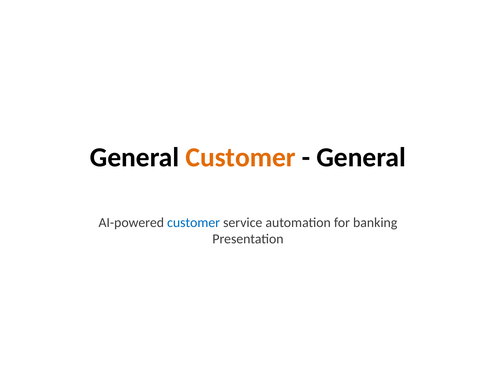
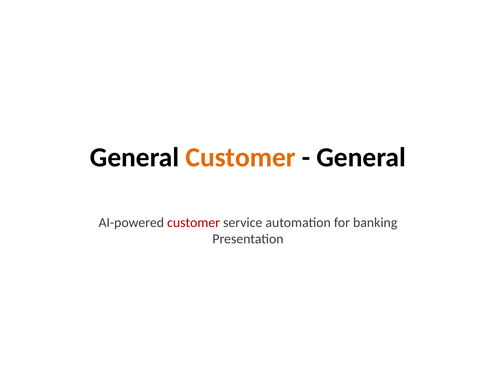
customer at (194, 223) colour: blue -> red
